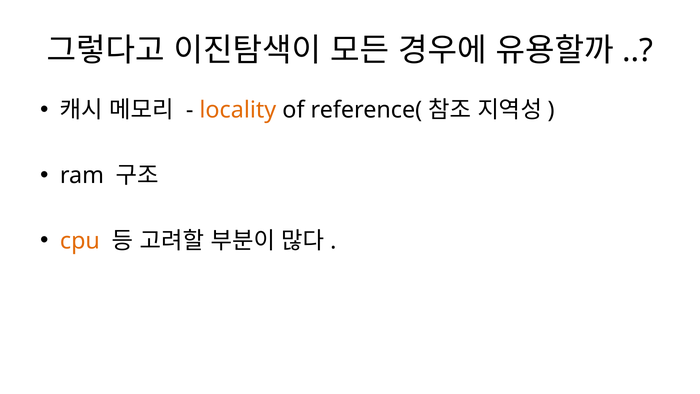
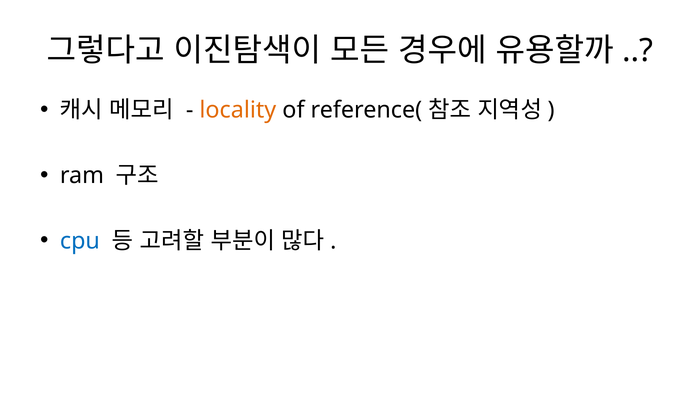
cpu colour: orange -> blue
